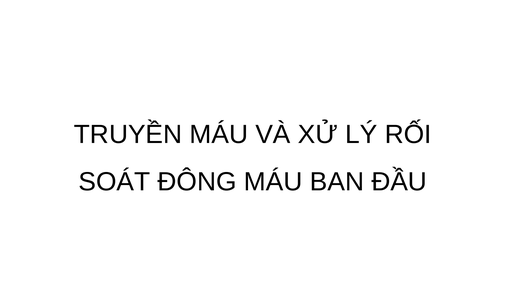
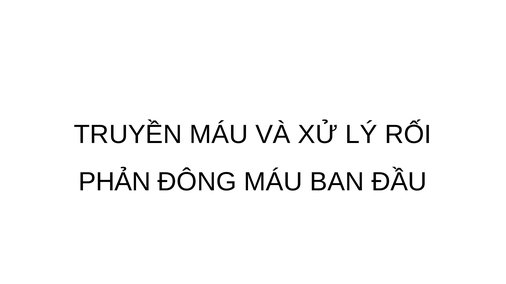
SOÁT: SOÁT -> PHẢN
